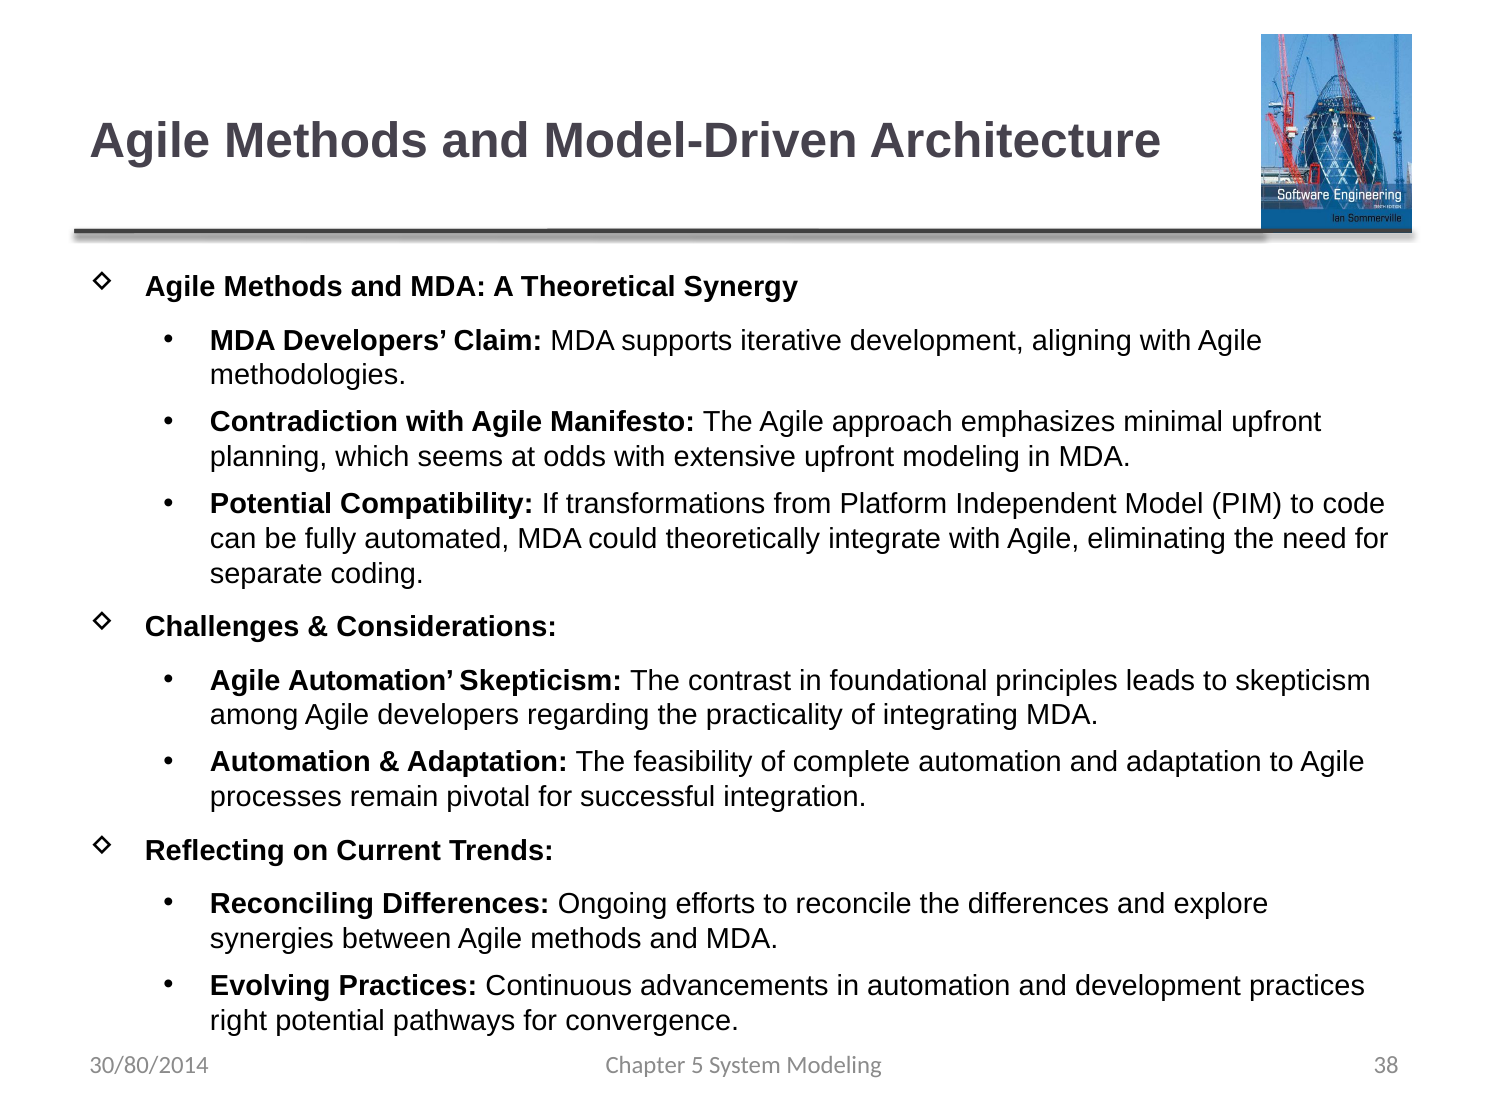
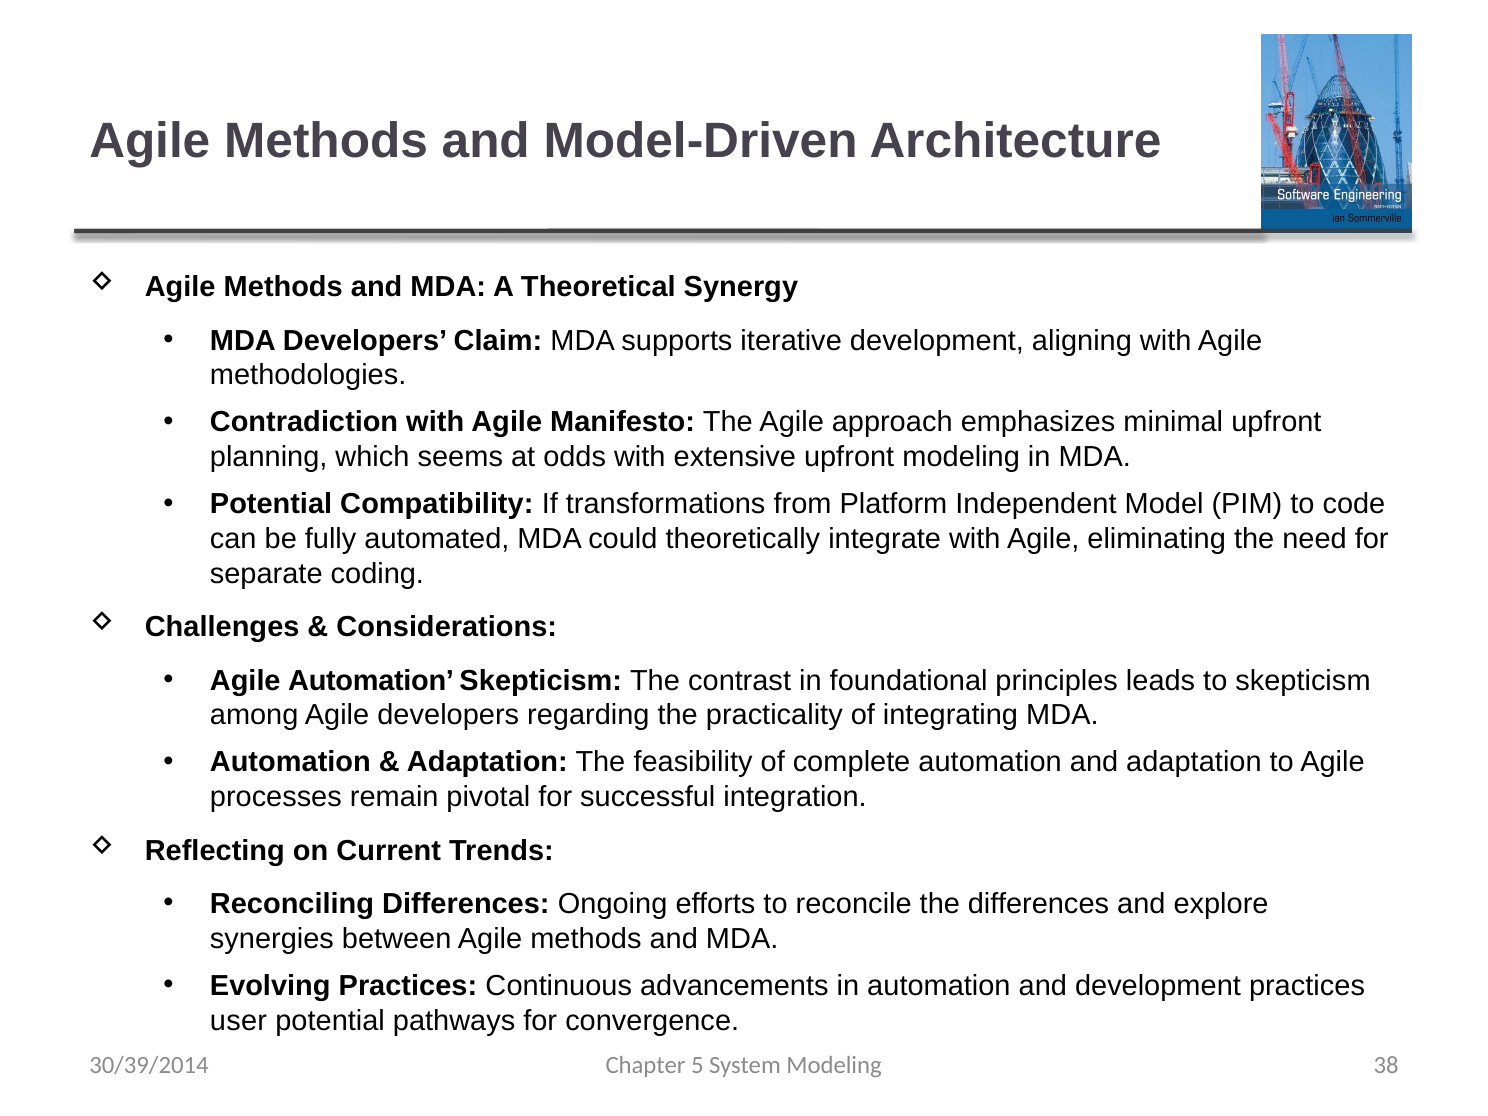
right: right -> user
30/80/2014: 30/80/2014 -> 30/39/2014
